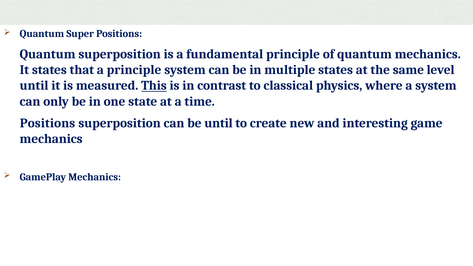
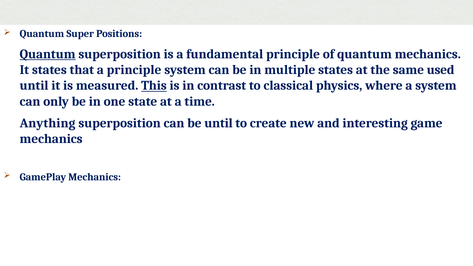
Quantum at (48, 54) underline: none -> present
level: level -> used
Positions at (48, 123): Positions -> Anything
